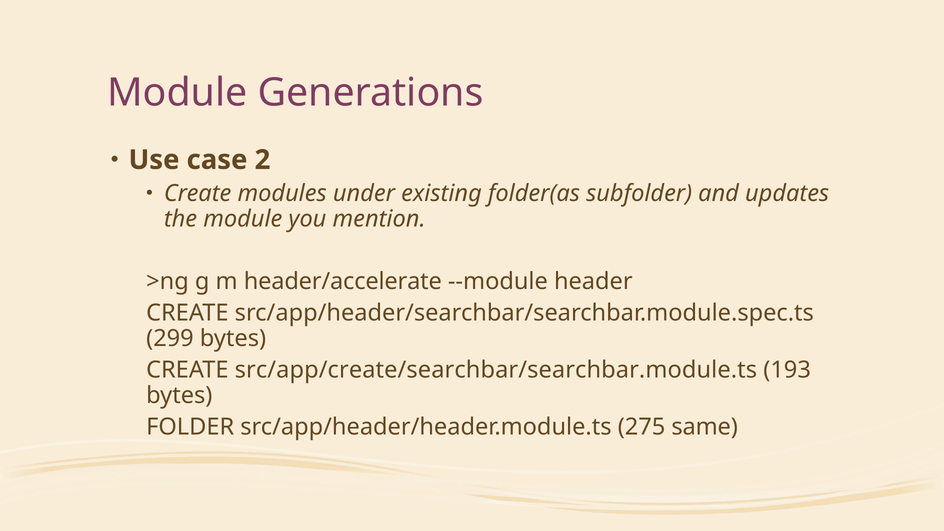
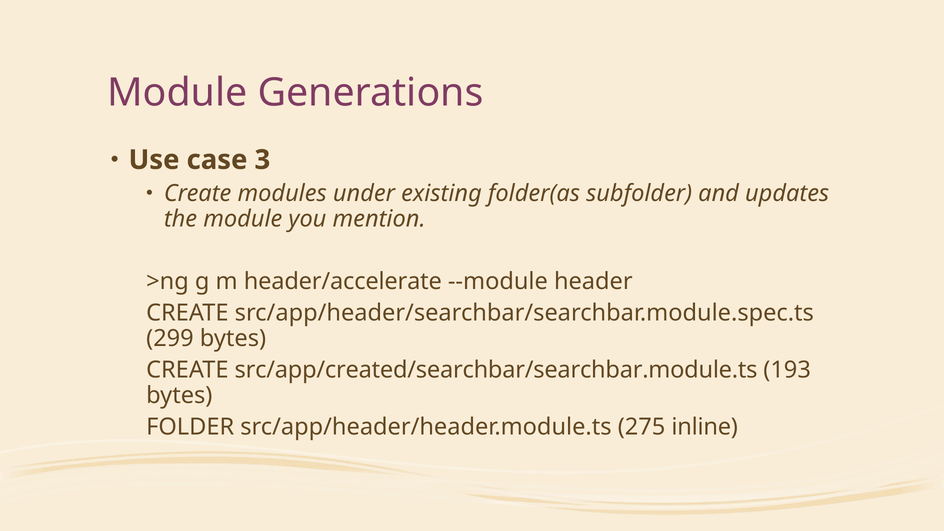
2: 2 -> 3
src/app/create/searchbar/searchbar.module.ts: src/app/create/searchbar/searchbar.module.ts -> src/app/created/searchbar/searchbar.module.ts
same: same -> inline
